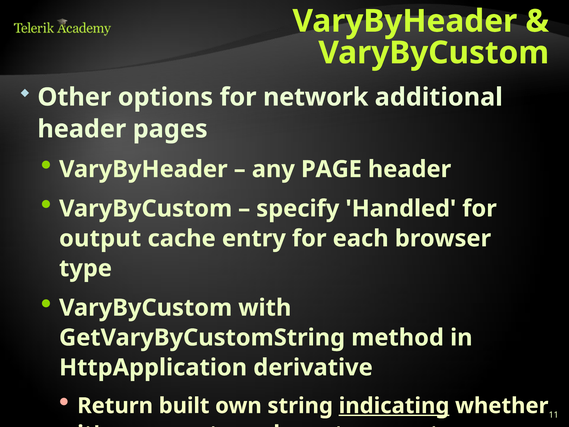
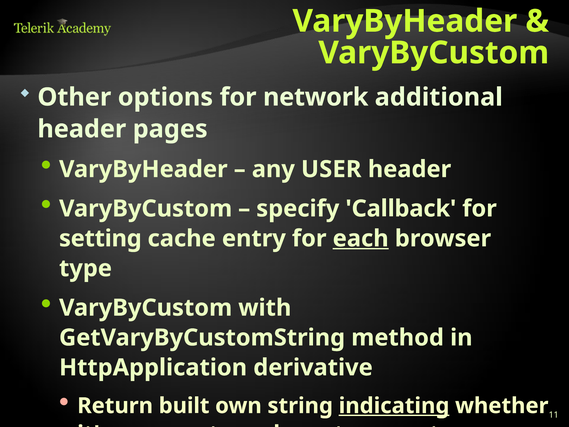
PAGE: PAGE -> USER
Handled: Handled -> Callback
output: output -> setting
each underline: none -> present
